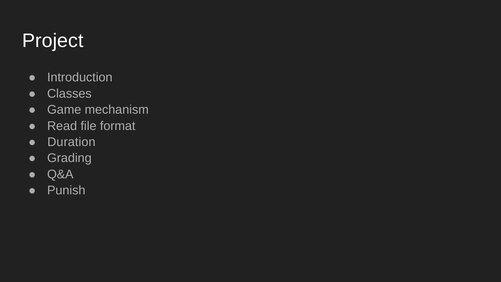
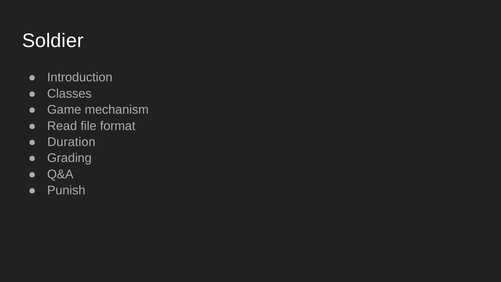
Project: Project -> Soldier
